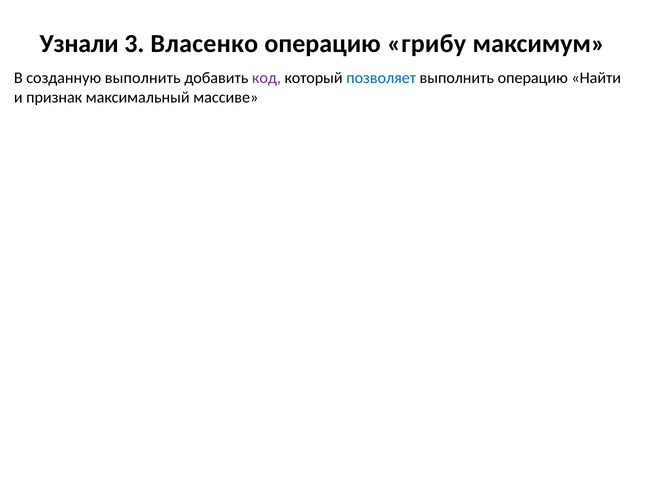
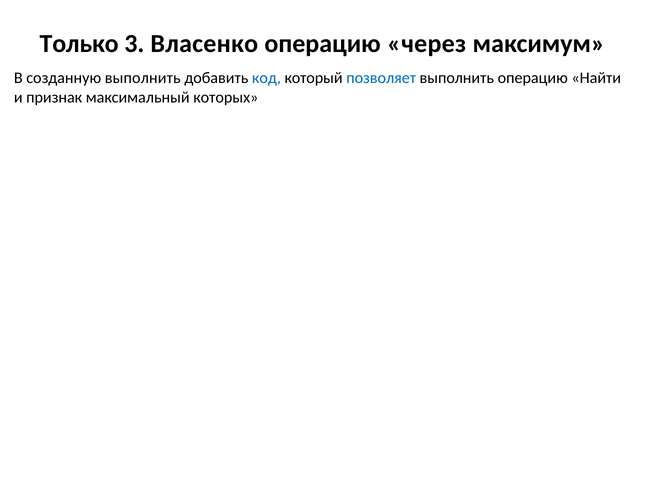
Узнали: Узнали -> Только
грибу: грибу -> через
код colour: purple -> blue
массиве: массиве -> которых
